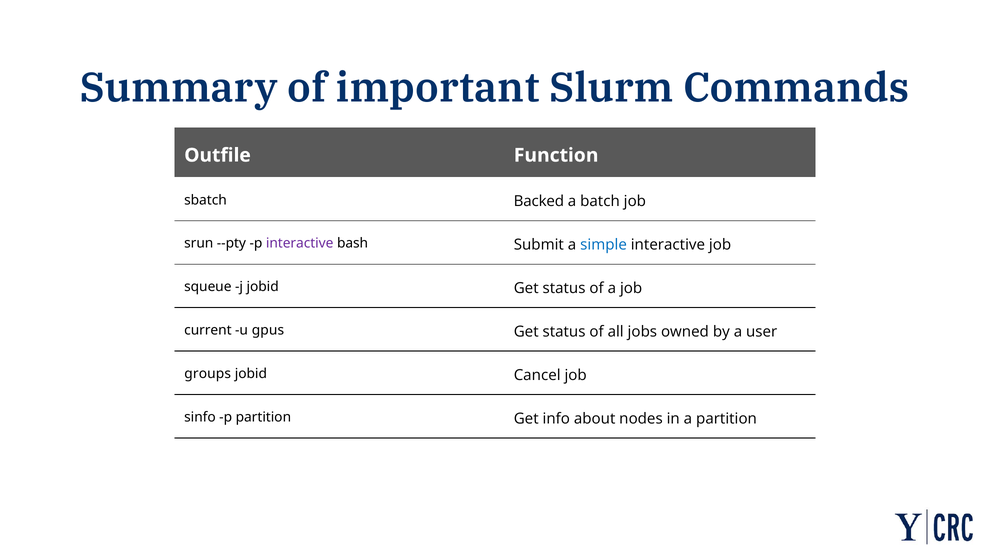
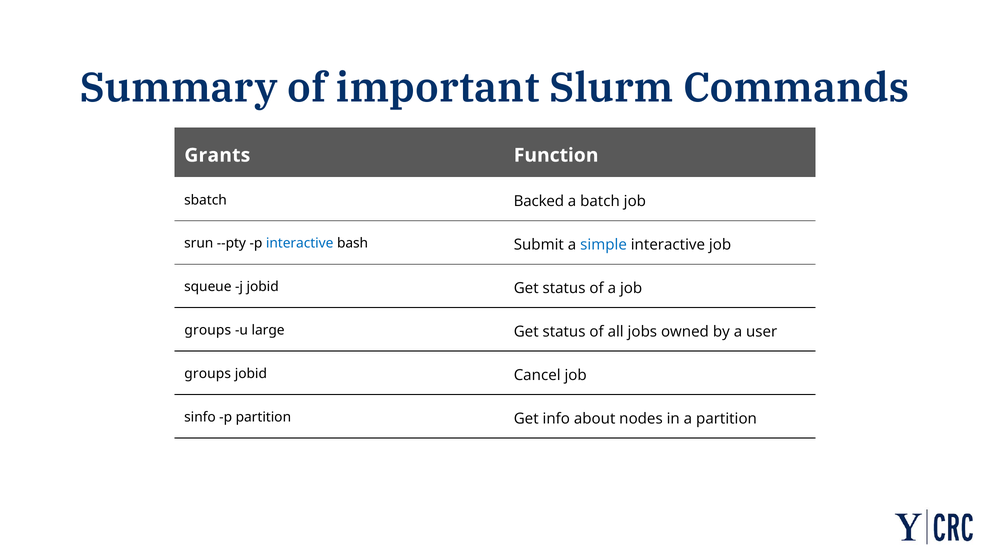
Outfile: Outfile -> Grants
interactive at (300, 243) colour: purple -> blue
current at (208, 330): current -> groups
gpus: gpus -> large
